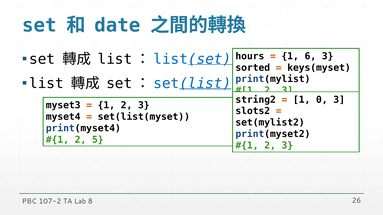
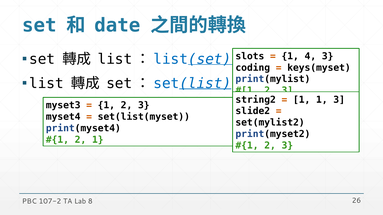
hours: hours -> slots
6: 6 -> 4
sorted: sorted -> coding
1 0: 0 -> 1
slots2: slots2 -> slide2
2 5: 5 -> 1
